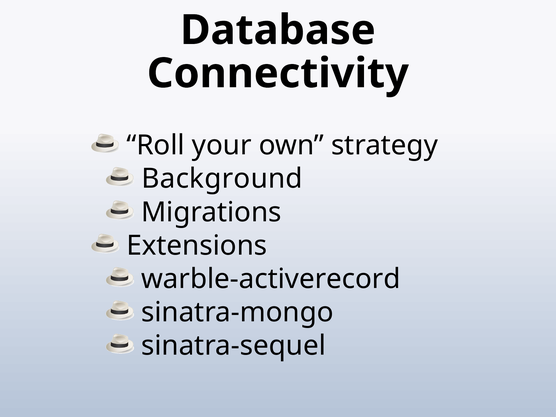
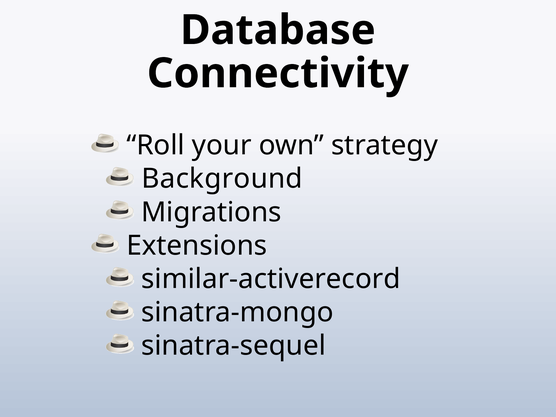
warble-activerecord: warble-activerecord -> similar-activerecord
